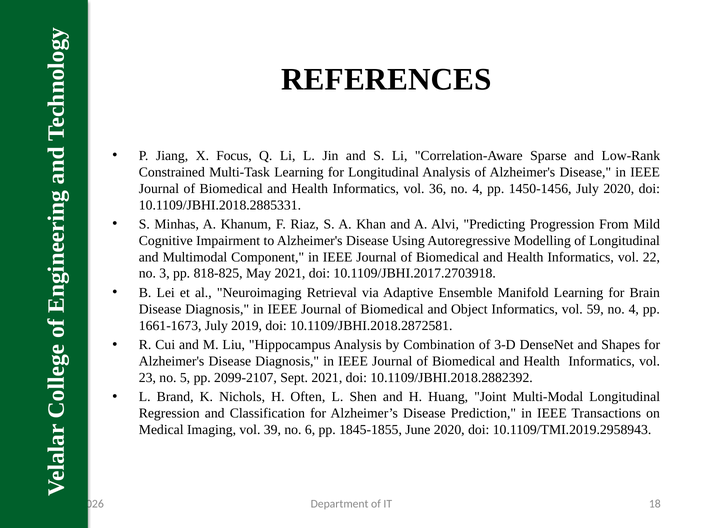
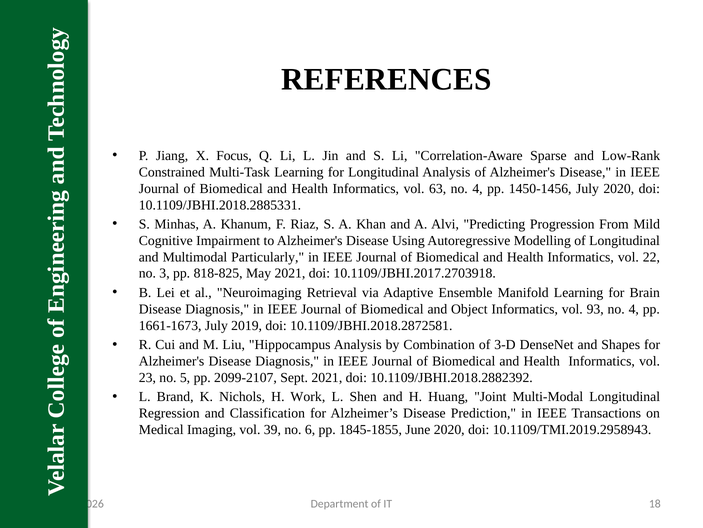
36: 36 -> 63
Component: Component -> Particularly
59: 59 -> 93
Often: Often -> Work
